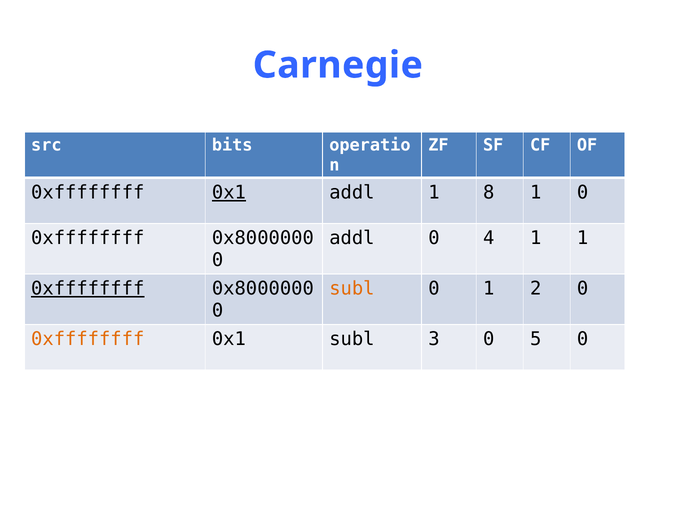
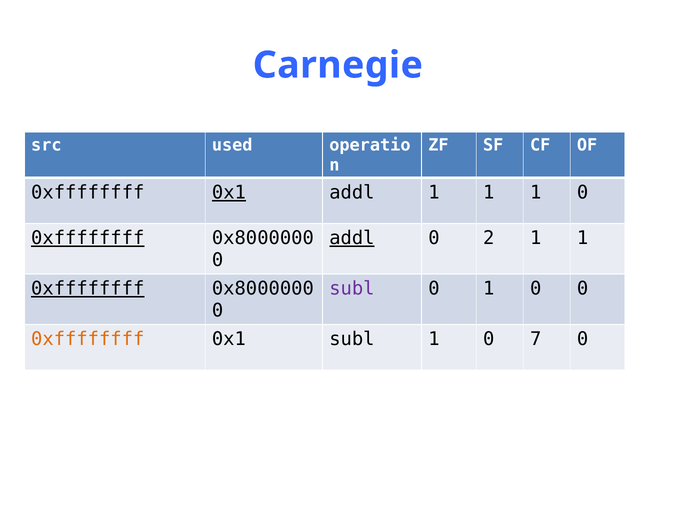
bits: bits -> used
addl 1 8: 8 -> 1
0xffffffff at (88, 238) underline: none -> present
addl at (352, 238) underline: none -> present
4: 4 -> 2
subl at (352, 289) colour: orange -> purple
0 1 2: 2 -> 0
subl 3: 3 -> 1
5: 5 -> 7
